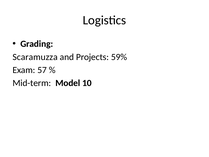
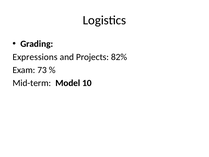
Scaramuzza: Scaramuzza -> Expressions
59%: 59% -> 82%
57: 57 -> 73
